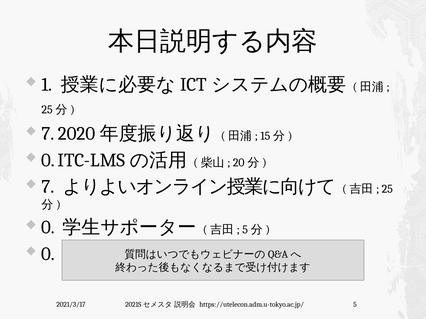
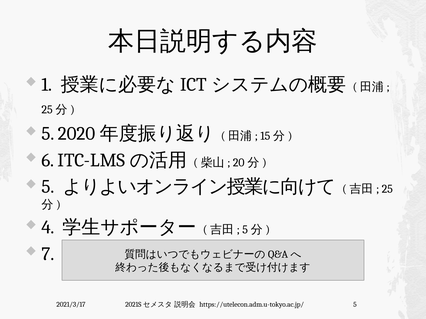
7 at (48, 134): 7 -> 5
0 at (48, 160): 0 -> 6
7 at (48, 187): 7 -> 5
0 at (48, 228): 0 -> 4
0 at (48, 254): 0 -> 7
